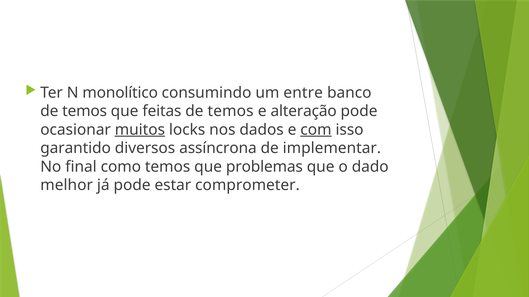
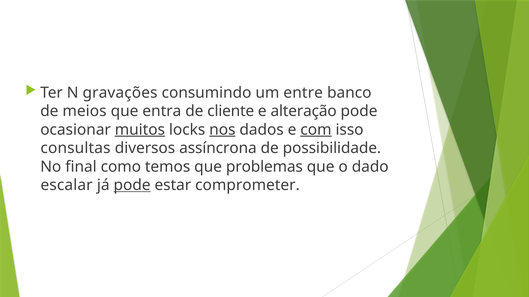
monolítico: monolítico -> gravações
temos at (85, 111): temos -> meios
feitas: feitas -> entra
temos at (231, 111): temos -> cliente
nos underline: none -> present
garantido: garantido -> consultas
implementar: implementar -> possibilidade
melhor: melhor -> escalar
pode at (132, 185) underline: none -> present
